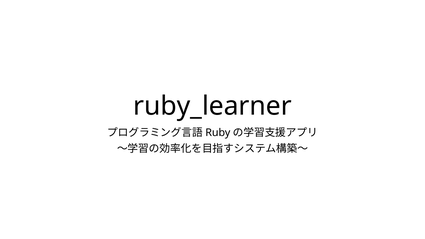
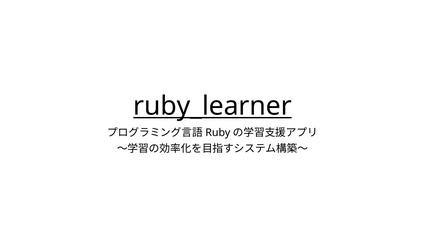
ruby_learner underline: none -> present
